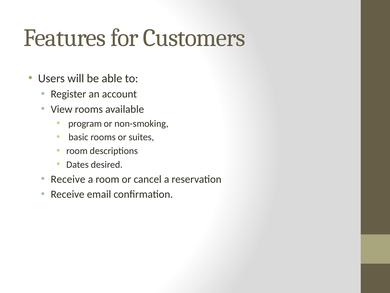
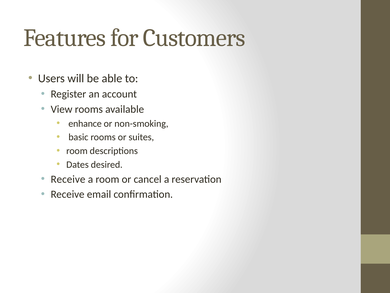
program: program -> enhance
